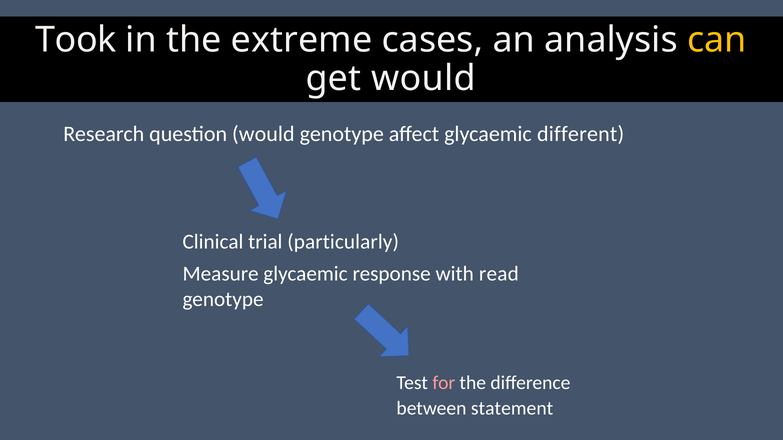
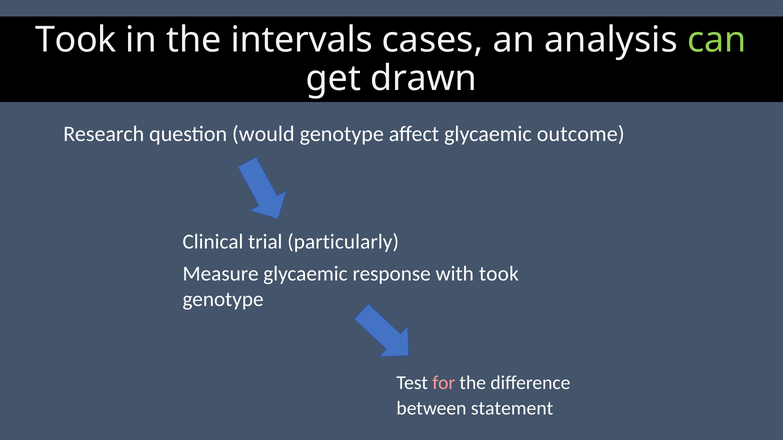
extreme: extreme -> intervals
can colour: yellow -> light green
get would: would -> drawn
different: different -> outcome
with read: read -> took
